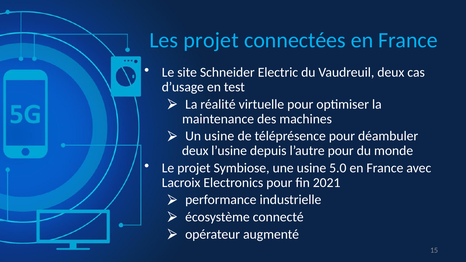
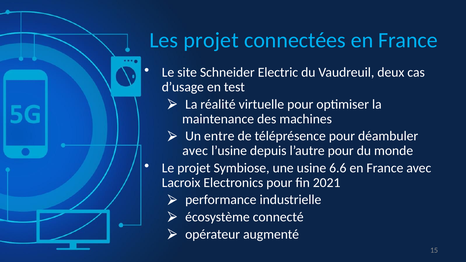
Un usine: usine -> entre
deux at (195, 151): deux -> avec
5.0: 5.0 -> 6.6
